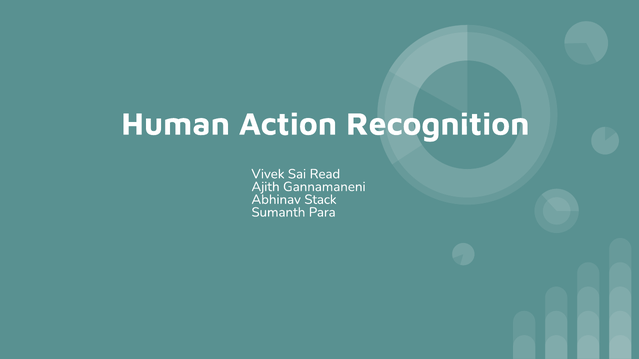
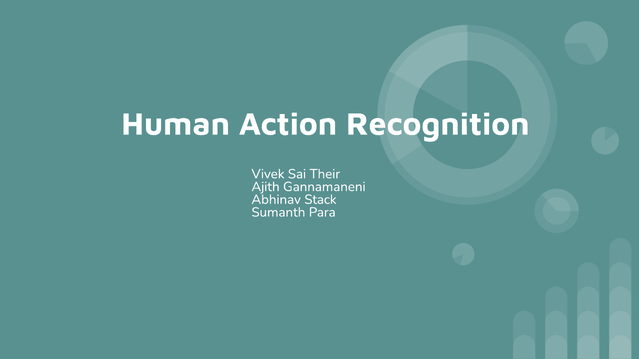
Read: Read -> Their
